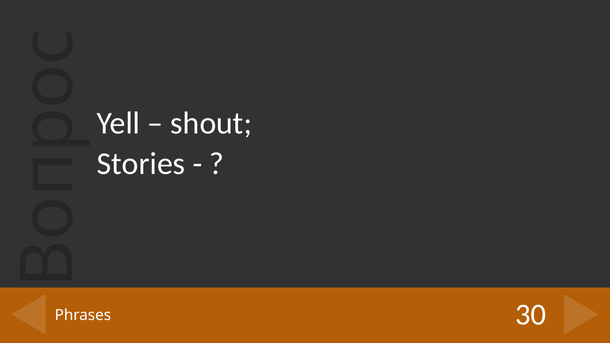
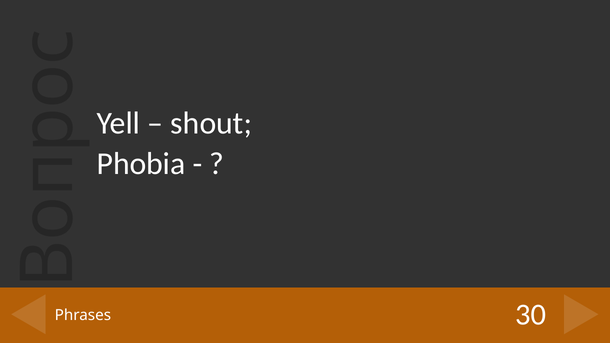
Stories: Stories -> Phobia
